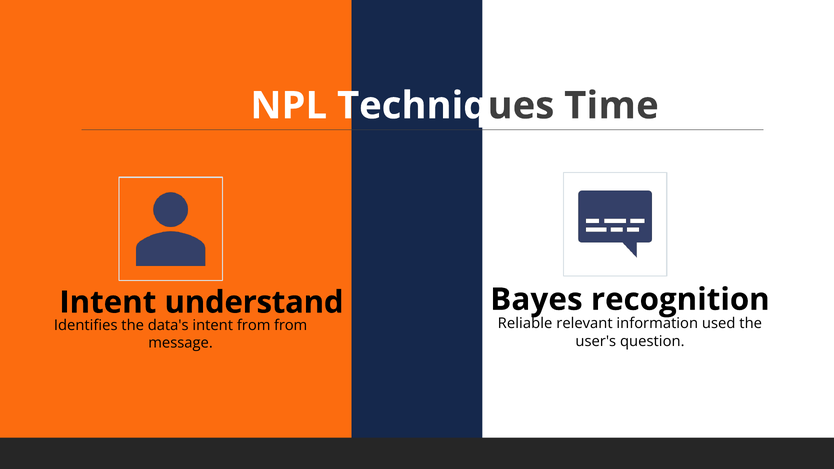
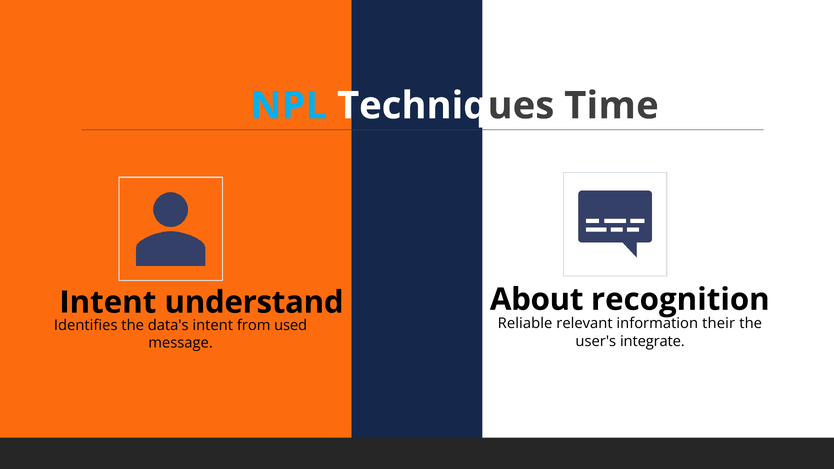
NPL colour: white -> light blue
Bayes: Bayes -> About
used: used -> their
from from: from -> used
question: question -> integrate
